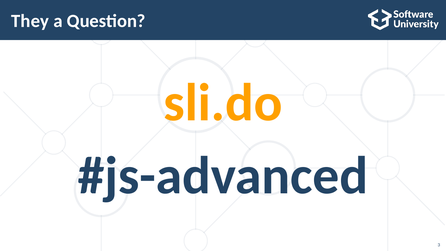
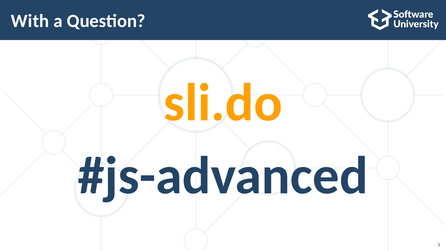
They: They -> With
